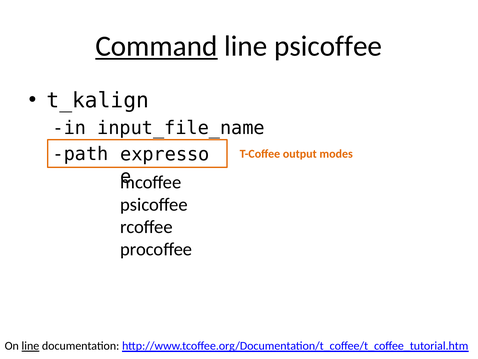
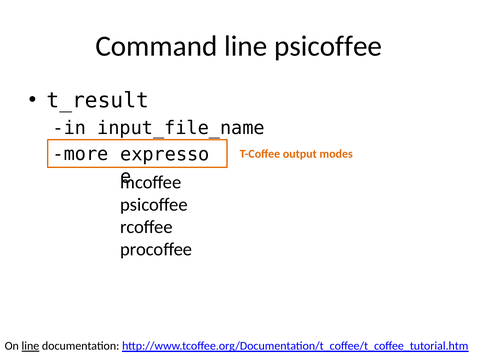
Command underline: present -> none
t_kalign: t_kalign -> t_result
path: path -> more
